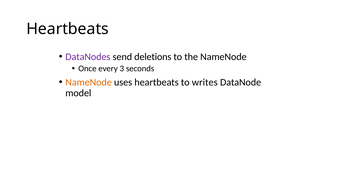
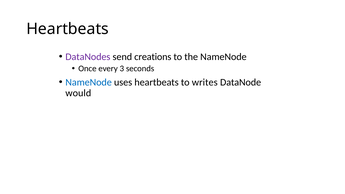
deletions: deletions -> creations
NameNode at (89, 82) colour: orange -> blue
model: model -> would
